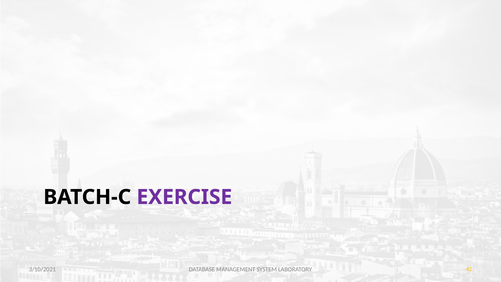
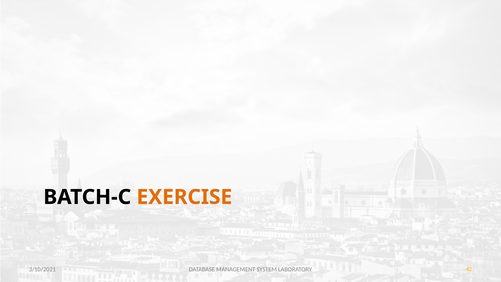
EXERCISE colour: purple -> orange
